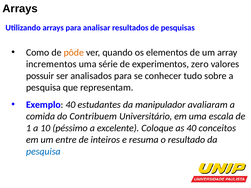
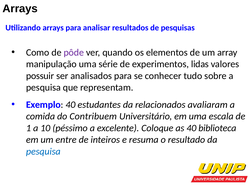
pôde colour: orange -> purple
incrementos: incrementos -> manipulação
zero: zero -> lidas
manipulador: manipulador -> relacionados
conceitos: conceitos -> biblioteca
